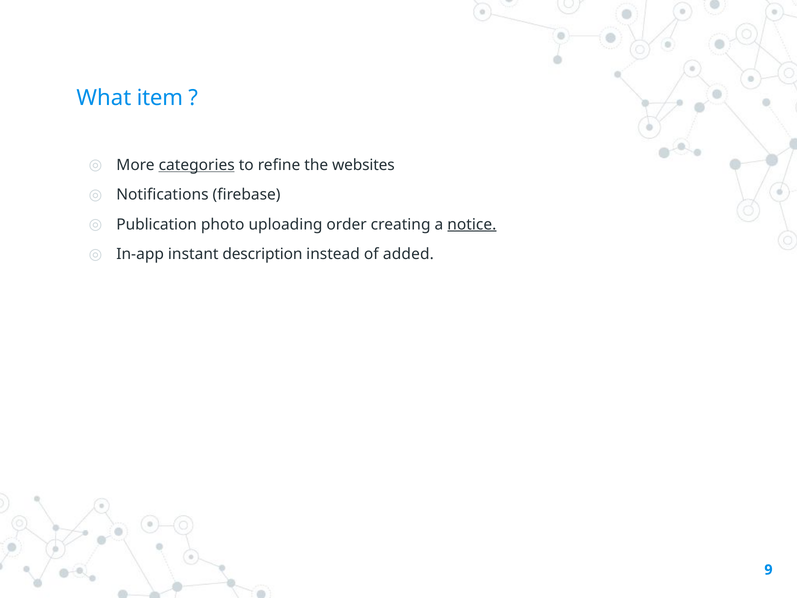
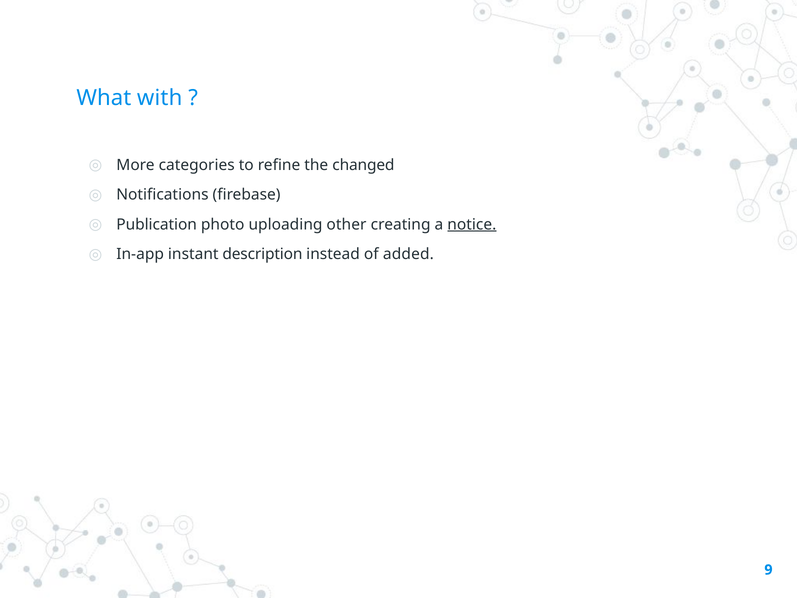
item: item -> with
categories underline: present -> none
websites: websites -> changed
order: order -> other
